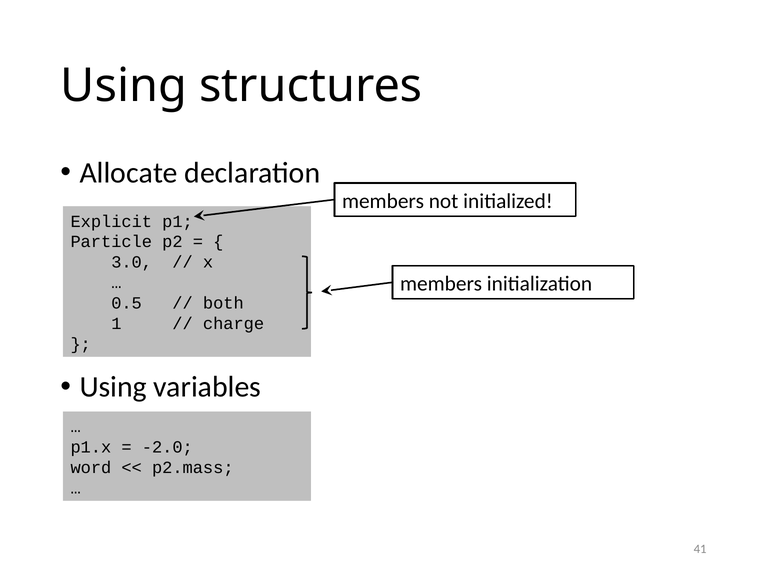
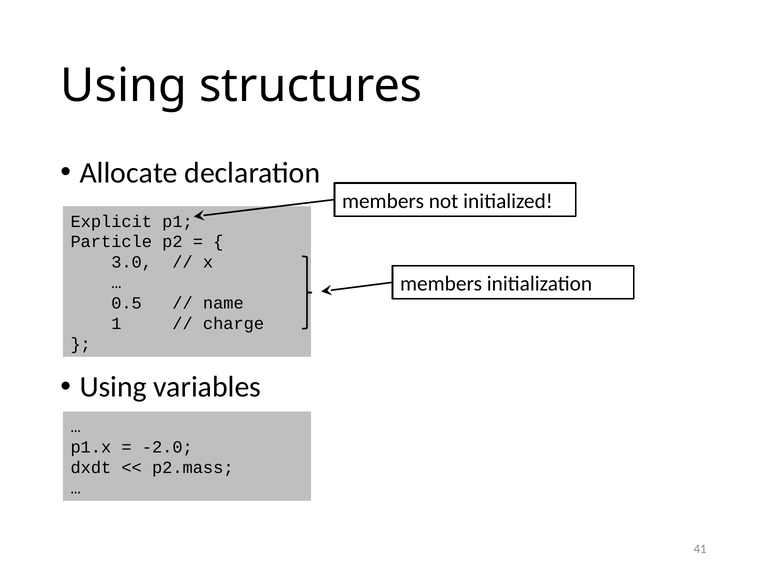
both: both -> name
word: word -> dxdt
